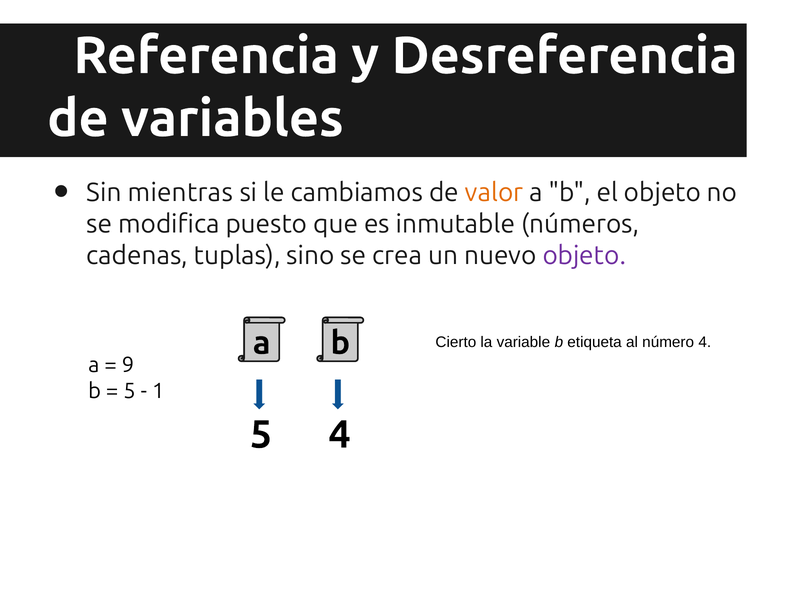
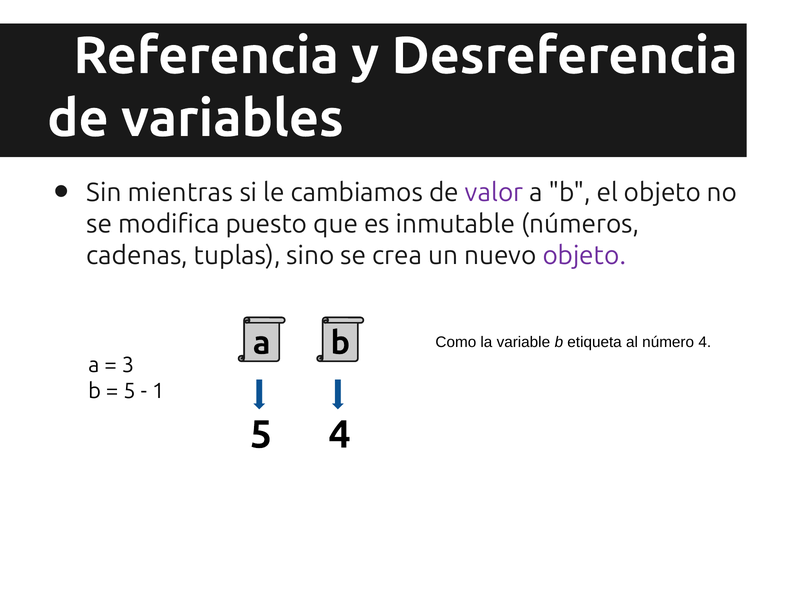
valor colour: orange -> purple
Cierto: Cierto -> Como
9: 9 -> 3
